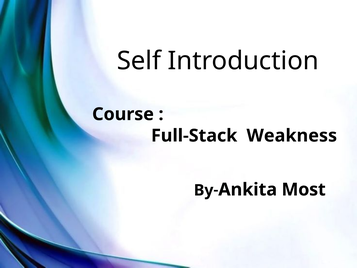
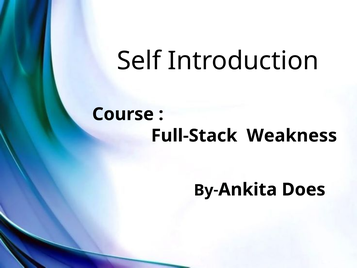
Most: Most -> Does
